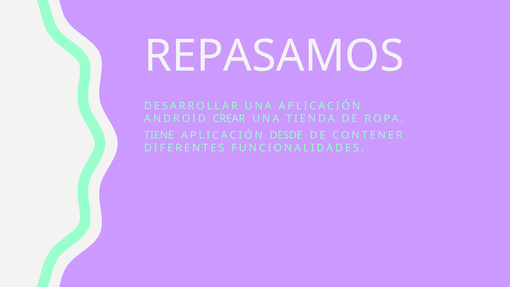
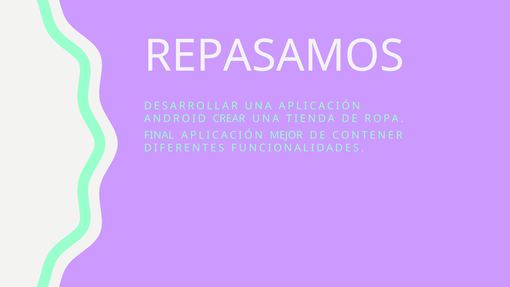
TIENE: TIENE -> FINAL
DESDE: DESDE -> MEJOR
